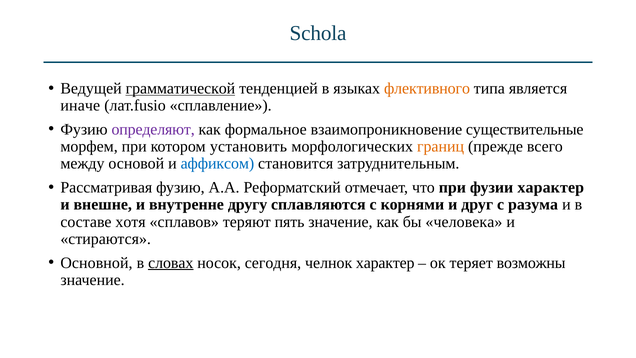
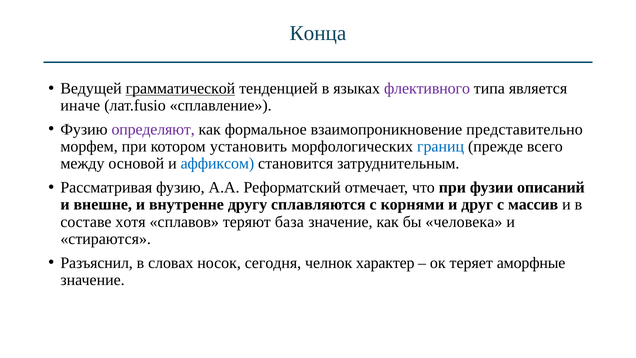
Schola: Schola -> Конца
флективного colour: orange -> purple
существительные: существительные -> представительно
границ colour: orange -> blue
фузии характер: характер -> описаний
разума: разума -> массив
пять: пять -> база
Основной: Основной -> Разъяснил
словах underline: present -> none
возможны: возможны -> аморфные
